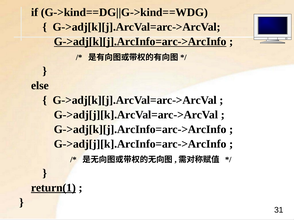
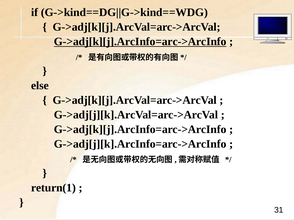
return(1 underline: present -> none
